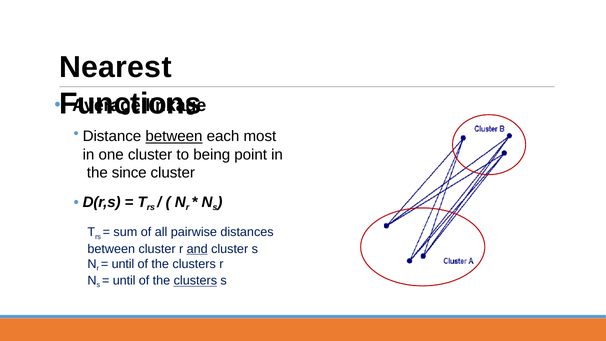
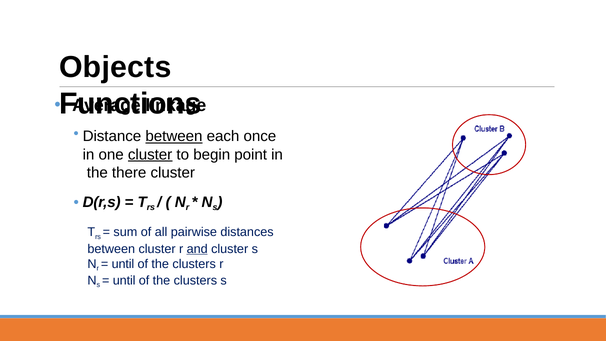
Nearest: Nearest -> Objects
most: most -> once
cluster at (150, 155) underline: none -> present
being: being -> begin
since: since -> there
clusters at (195, 281) underline: present -> none
